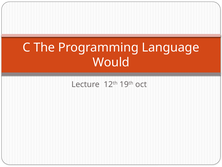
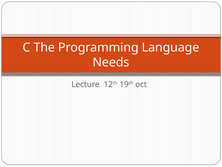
Would: Would -> Needs
